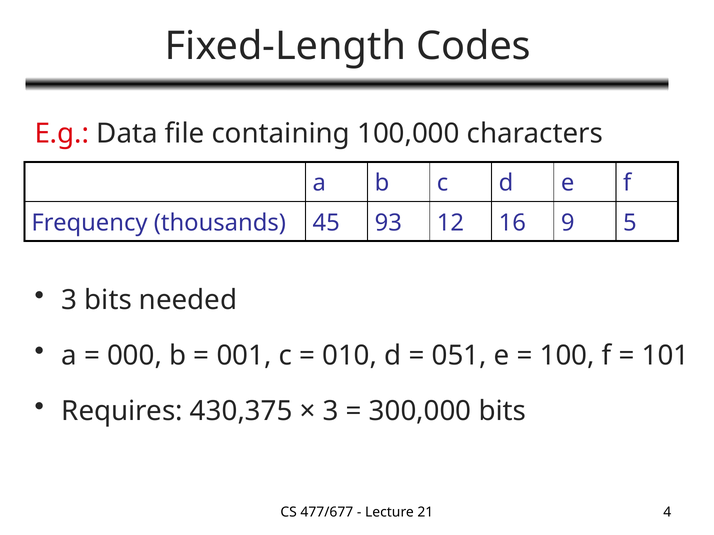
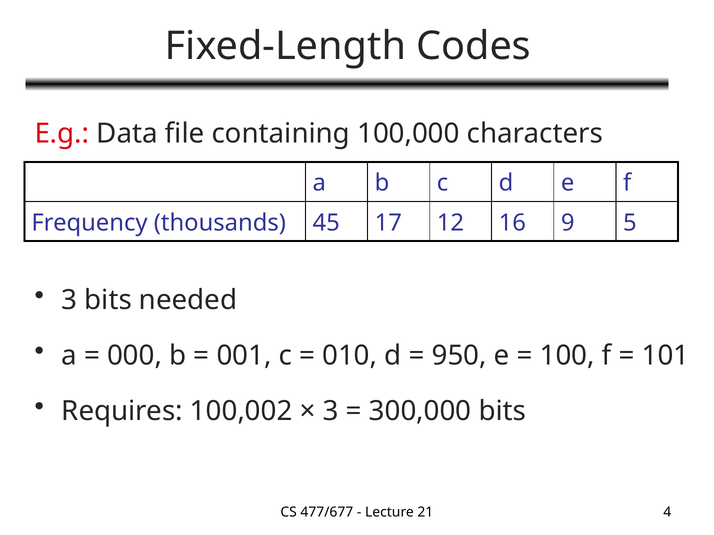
93: 93 -> 17
051: 051 -> 950
430,375: 430,375 -> 100,002
